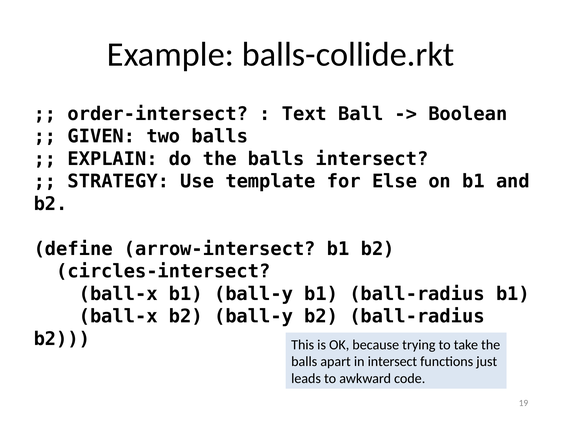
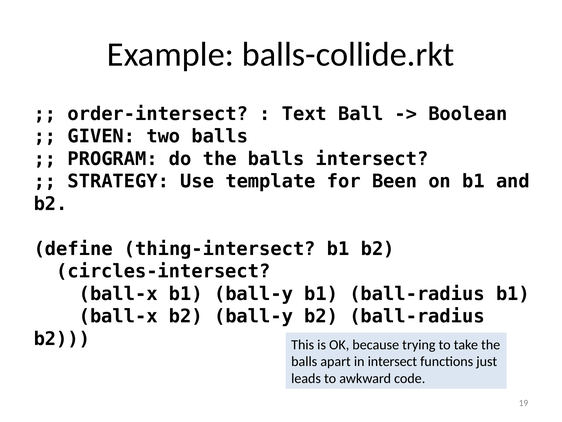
EXPLAIN: EXPLAIN -> PROGRAM
Else: Else -> Been
arrow-intersect: arrow-intersect -> thing-intersect
